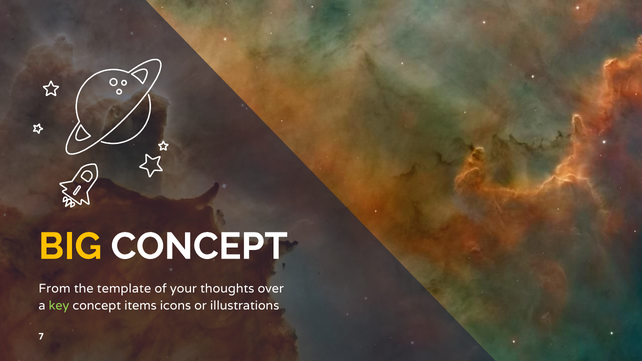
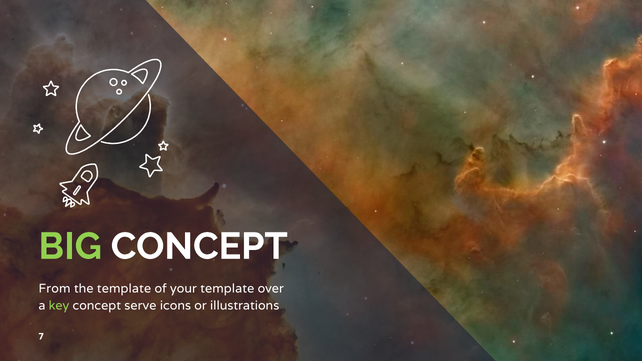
BIG colour: yellow -> light green
your thoughts: thoughts -> template
items: items -> serve
